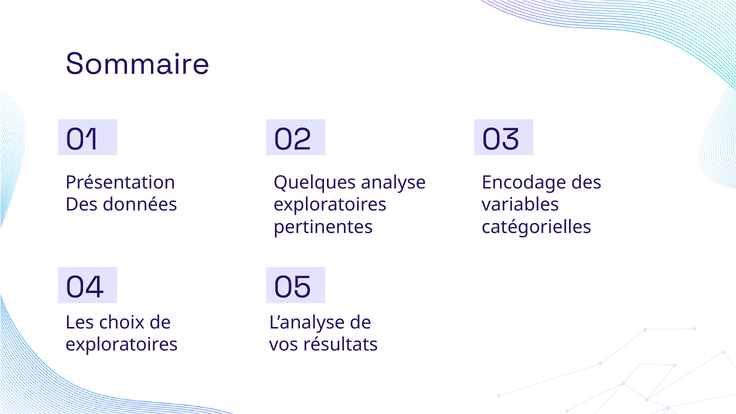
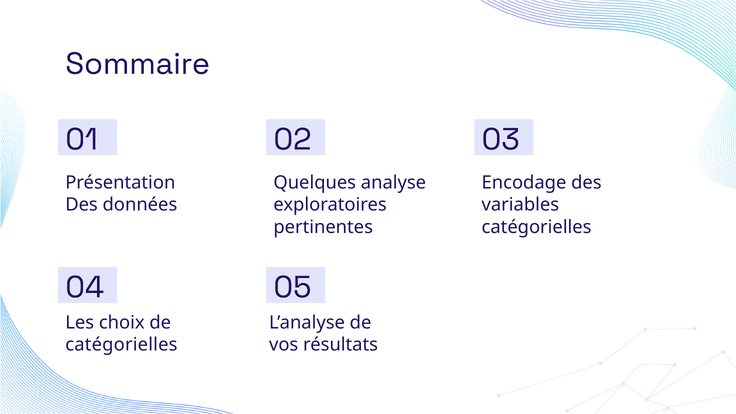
exploratoires at (122, 345): exploratoires -> catégorielles
